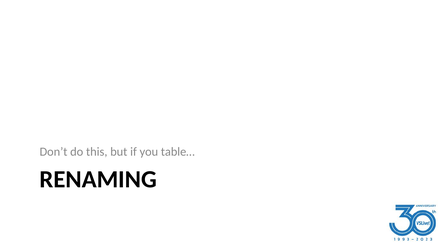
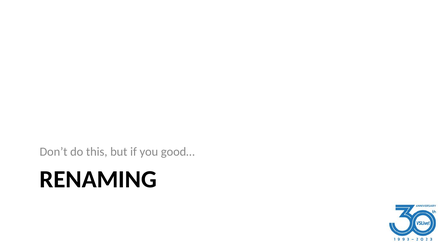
table…: table… -> good…
